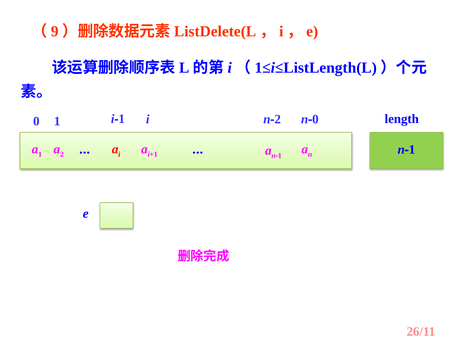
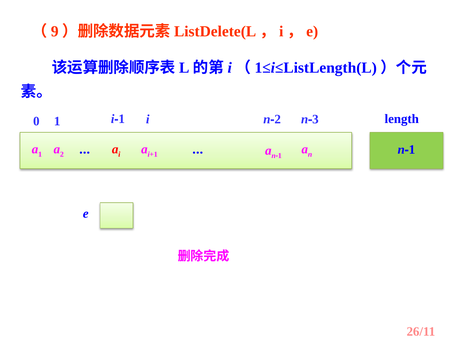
0 at (315, 119): 0 -> 3
